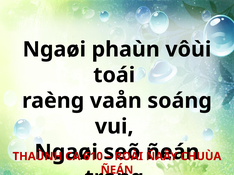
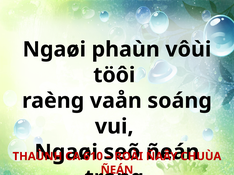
toái: toái -> töôi
